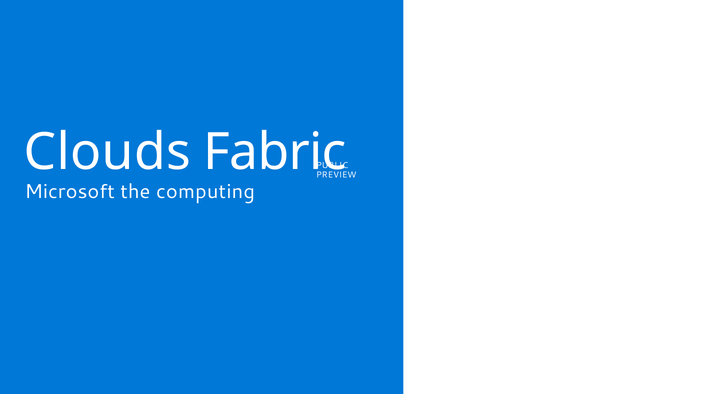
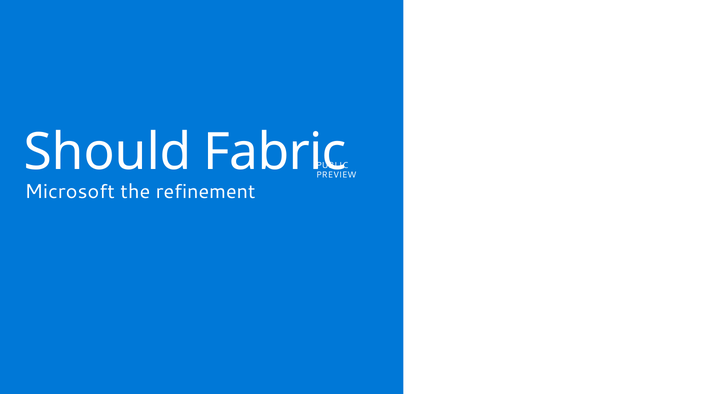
Clouds: Clouds -> Should
computing: computing -> refinement
